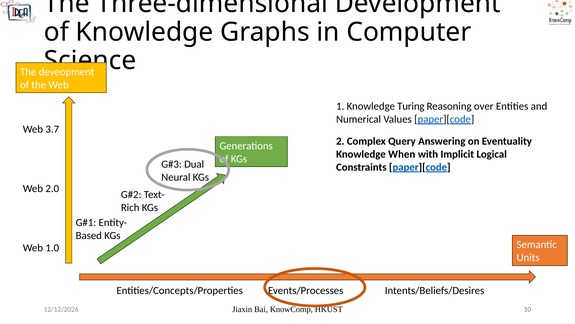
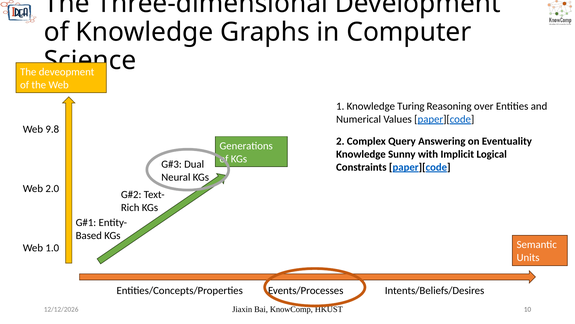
3.7: 3.7 -> 9.8
When: When -> Sunny
